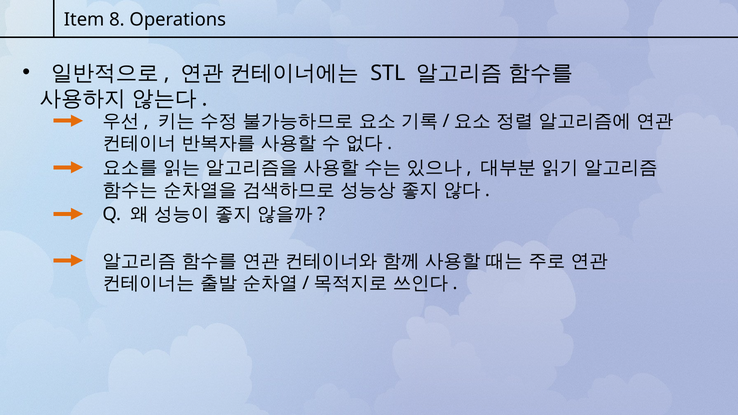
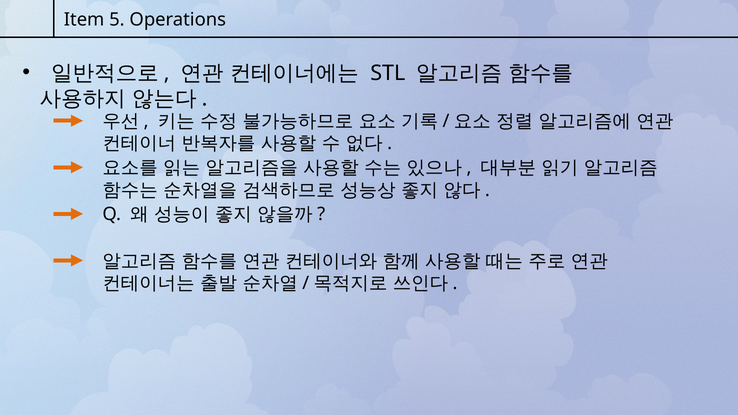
8: 8 -> 5
